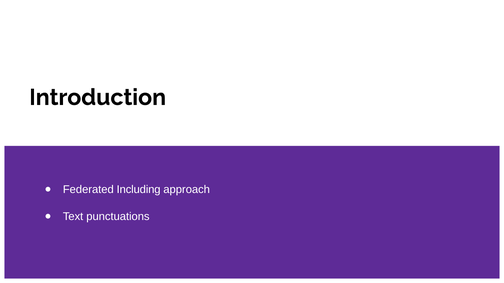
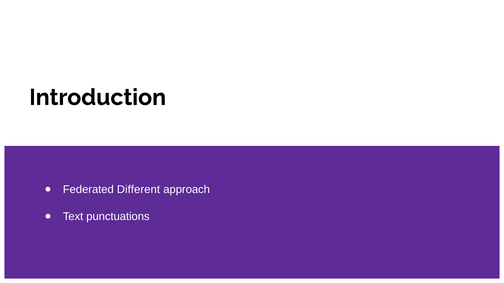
Including: Including -> Different
